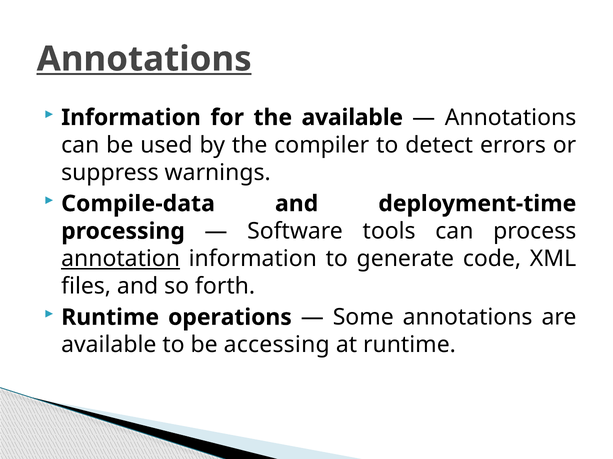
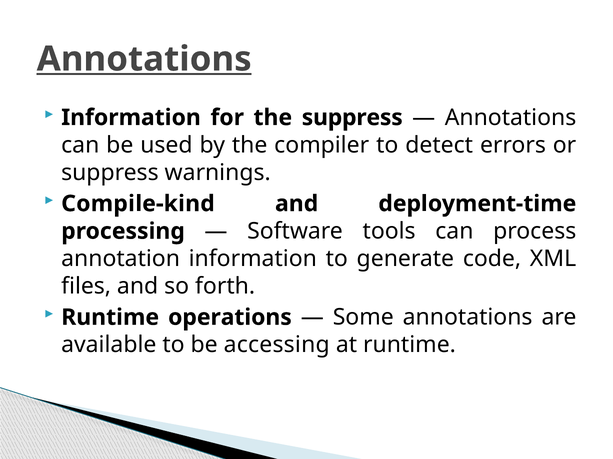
the available: available -> suppress
Compile-data: Compile-data -> Compile-kind
annotation underline: present -> none
